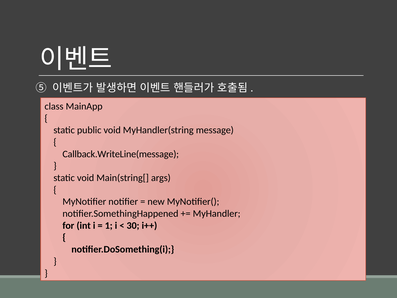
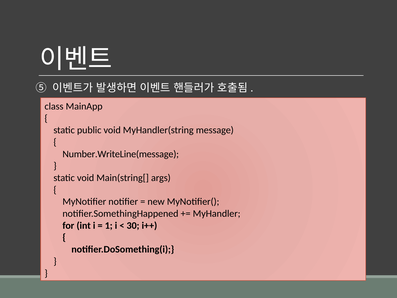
Callback.WriteLine(message: Callback.WriteLine(message -> Number.WriteLine(message
